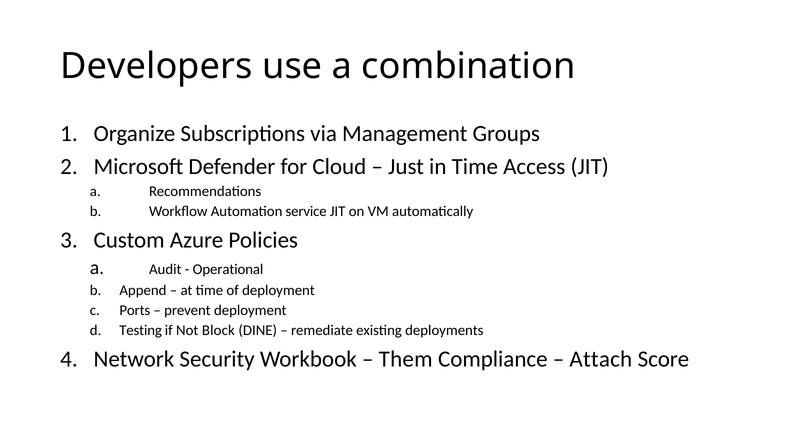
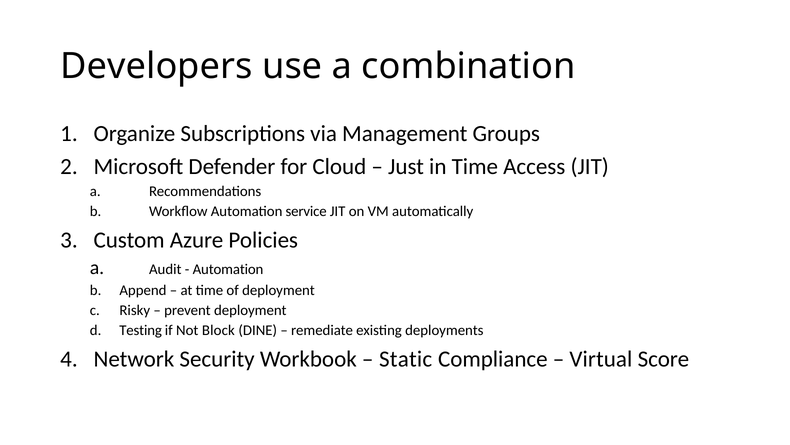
Operational at (228, 269): Operational -> Automation
Ports: Ports -> Risky
Them: Them -> Static
Attach: Attach -> Virtual
